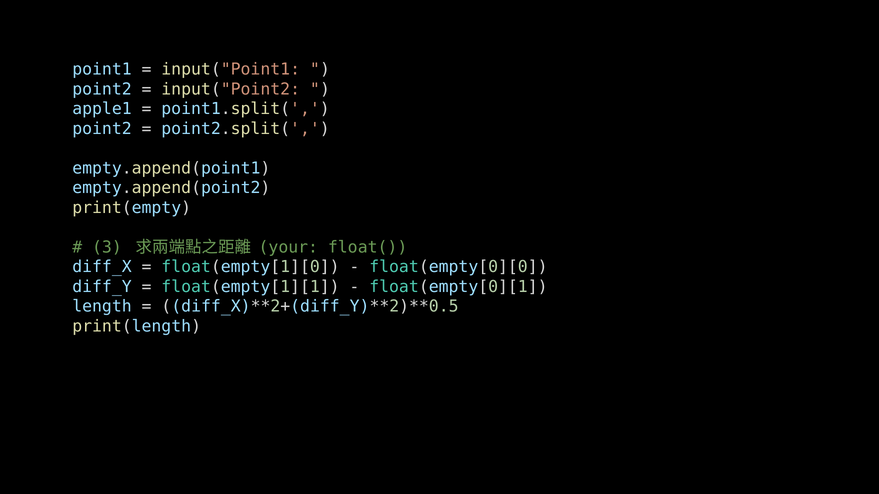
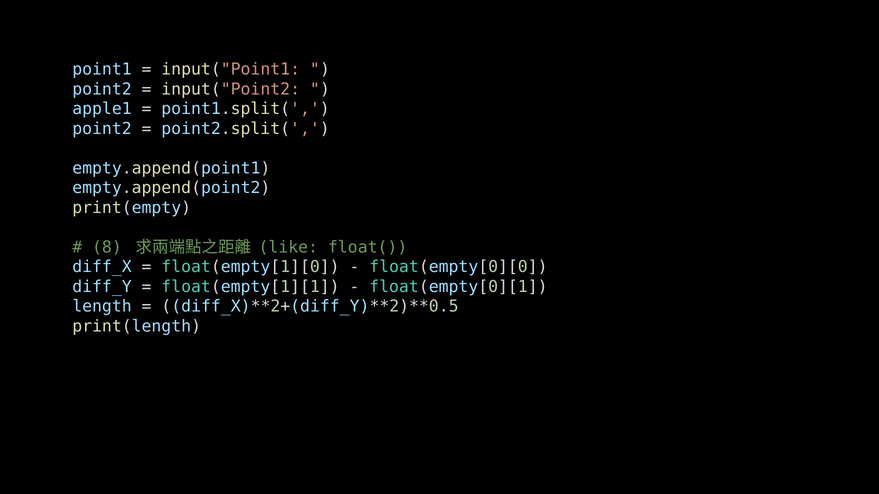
3: 3 -> 8
your: your -> like
